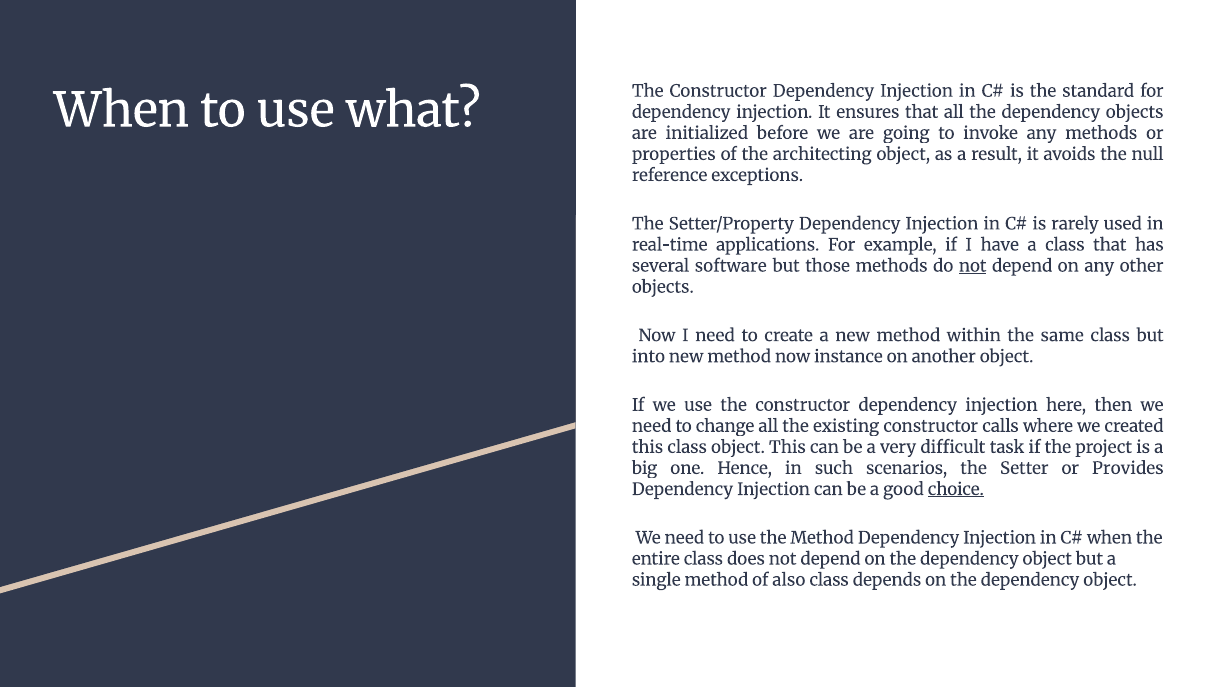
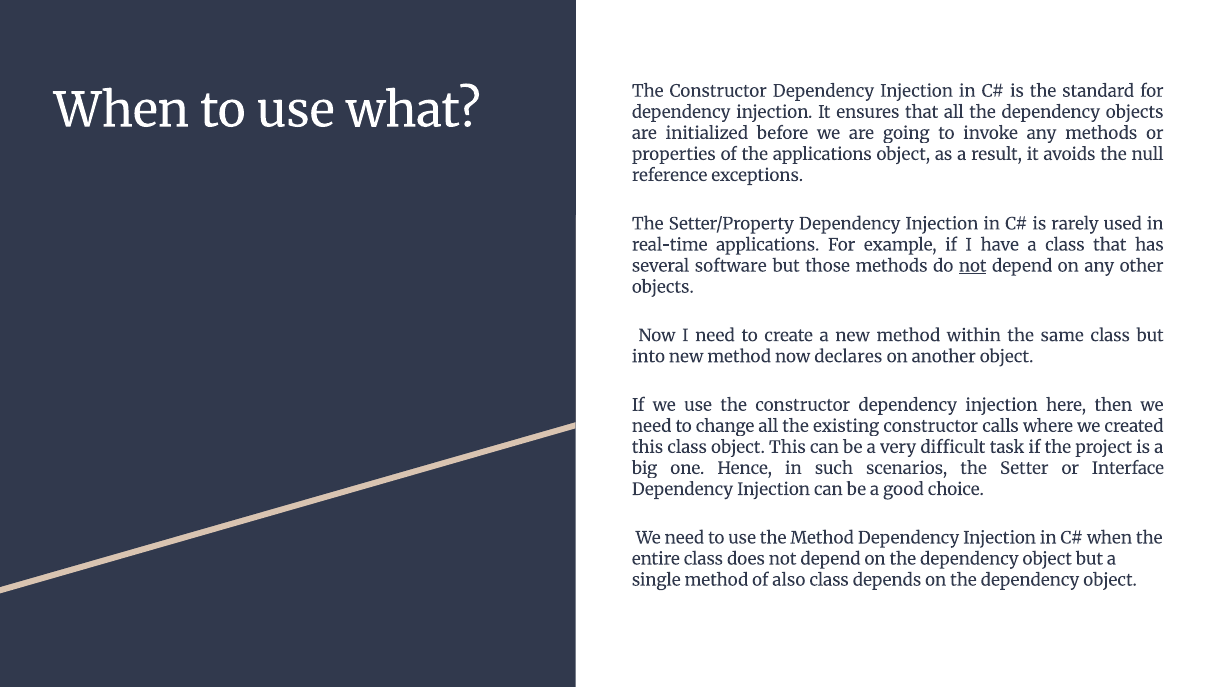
architecting at (822, 154): architecting -> applications
instance: instance -> declares
Provides: Provides -> Interface
choice underline: present -> none
